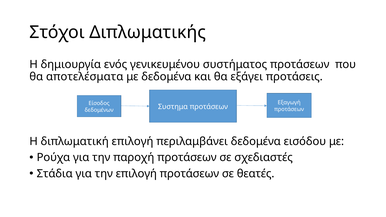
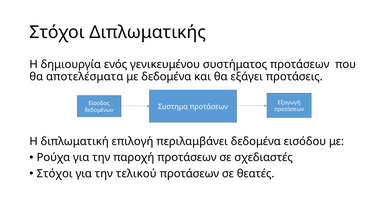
Στάδια at (55, 174): Στάδια -> Στόχοι
την επιλογή: επιλογή -> τελικού
